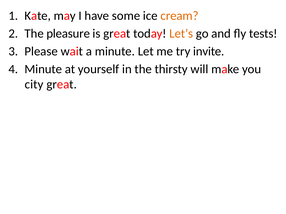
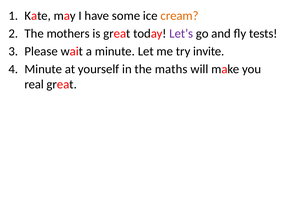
pleasure: pleasure -> mothers
Let’s colour: orange -> purple
thirsty: thirsty -> maths
city: city -> real
